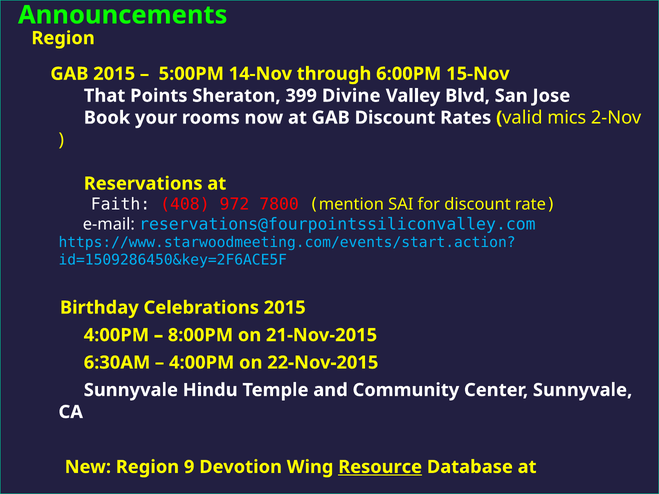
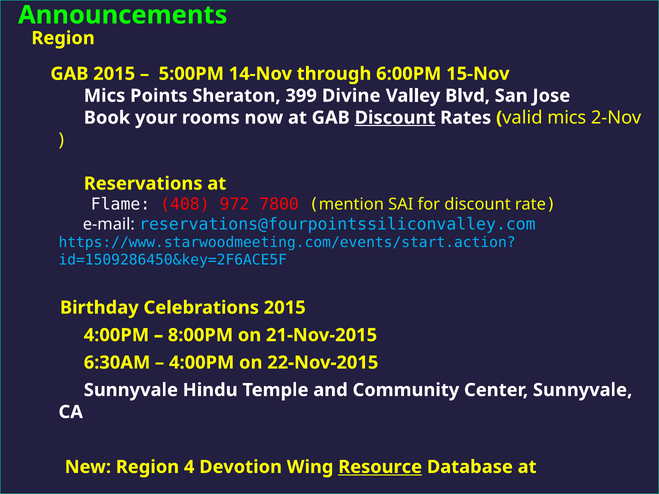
That at (105, 96): That -> Mics
Discount at (395, 118) underline: none -> present
Faith: Faith -> Flame
9: 9 -> 4
